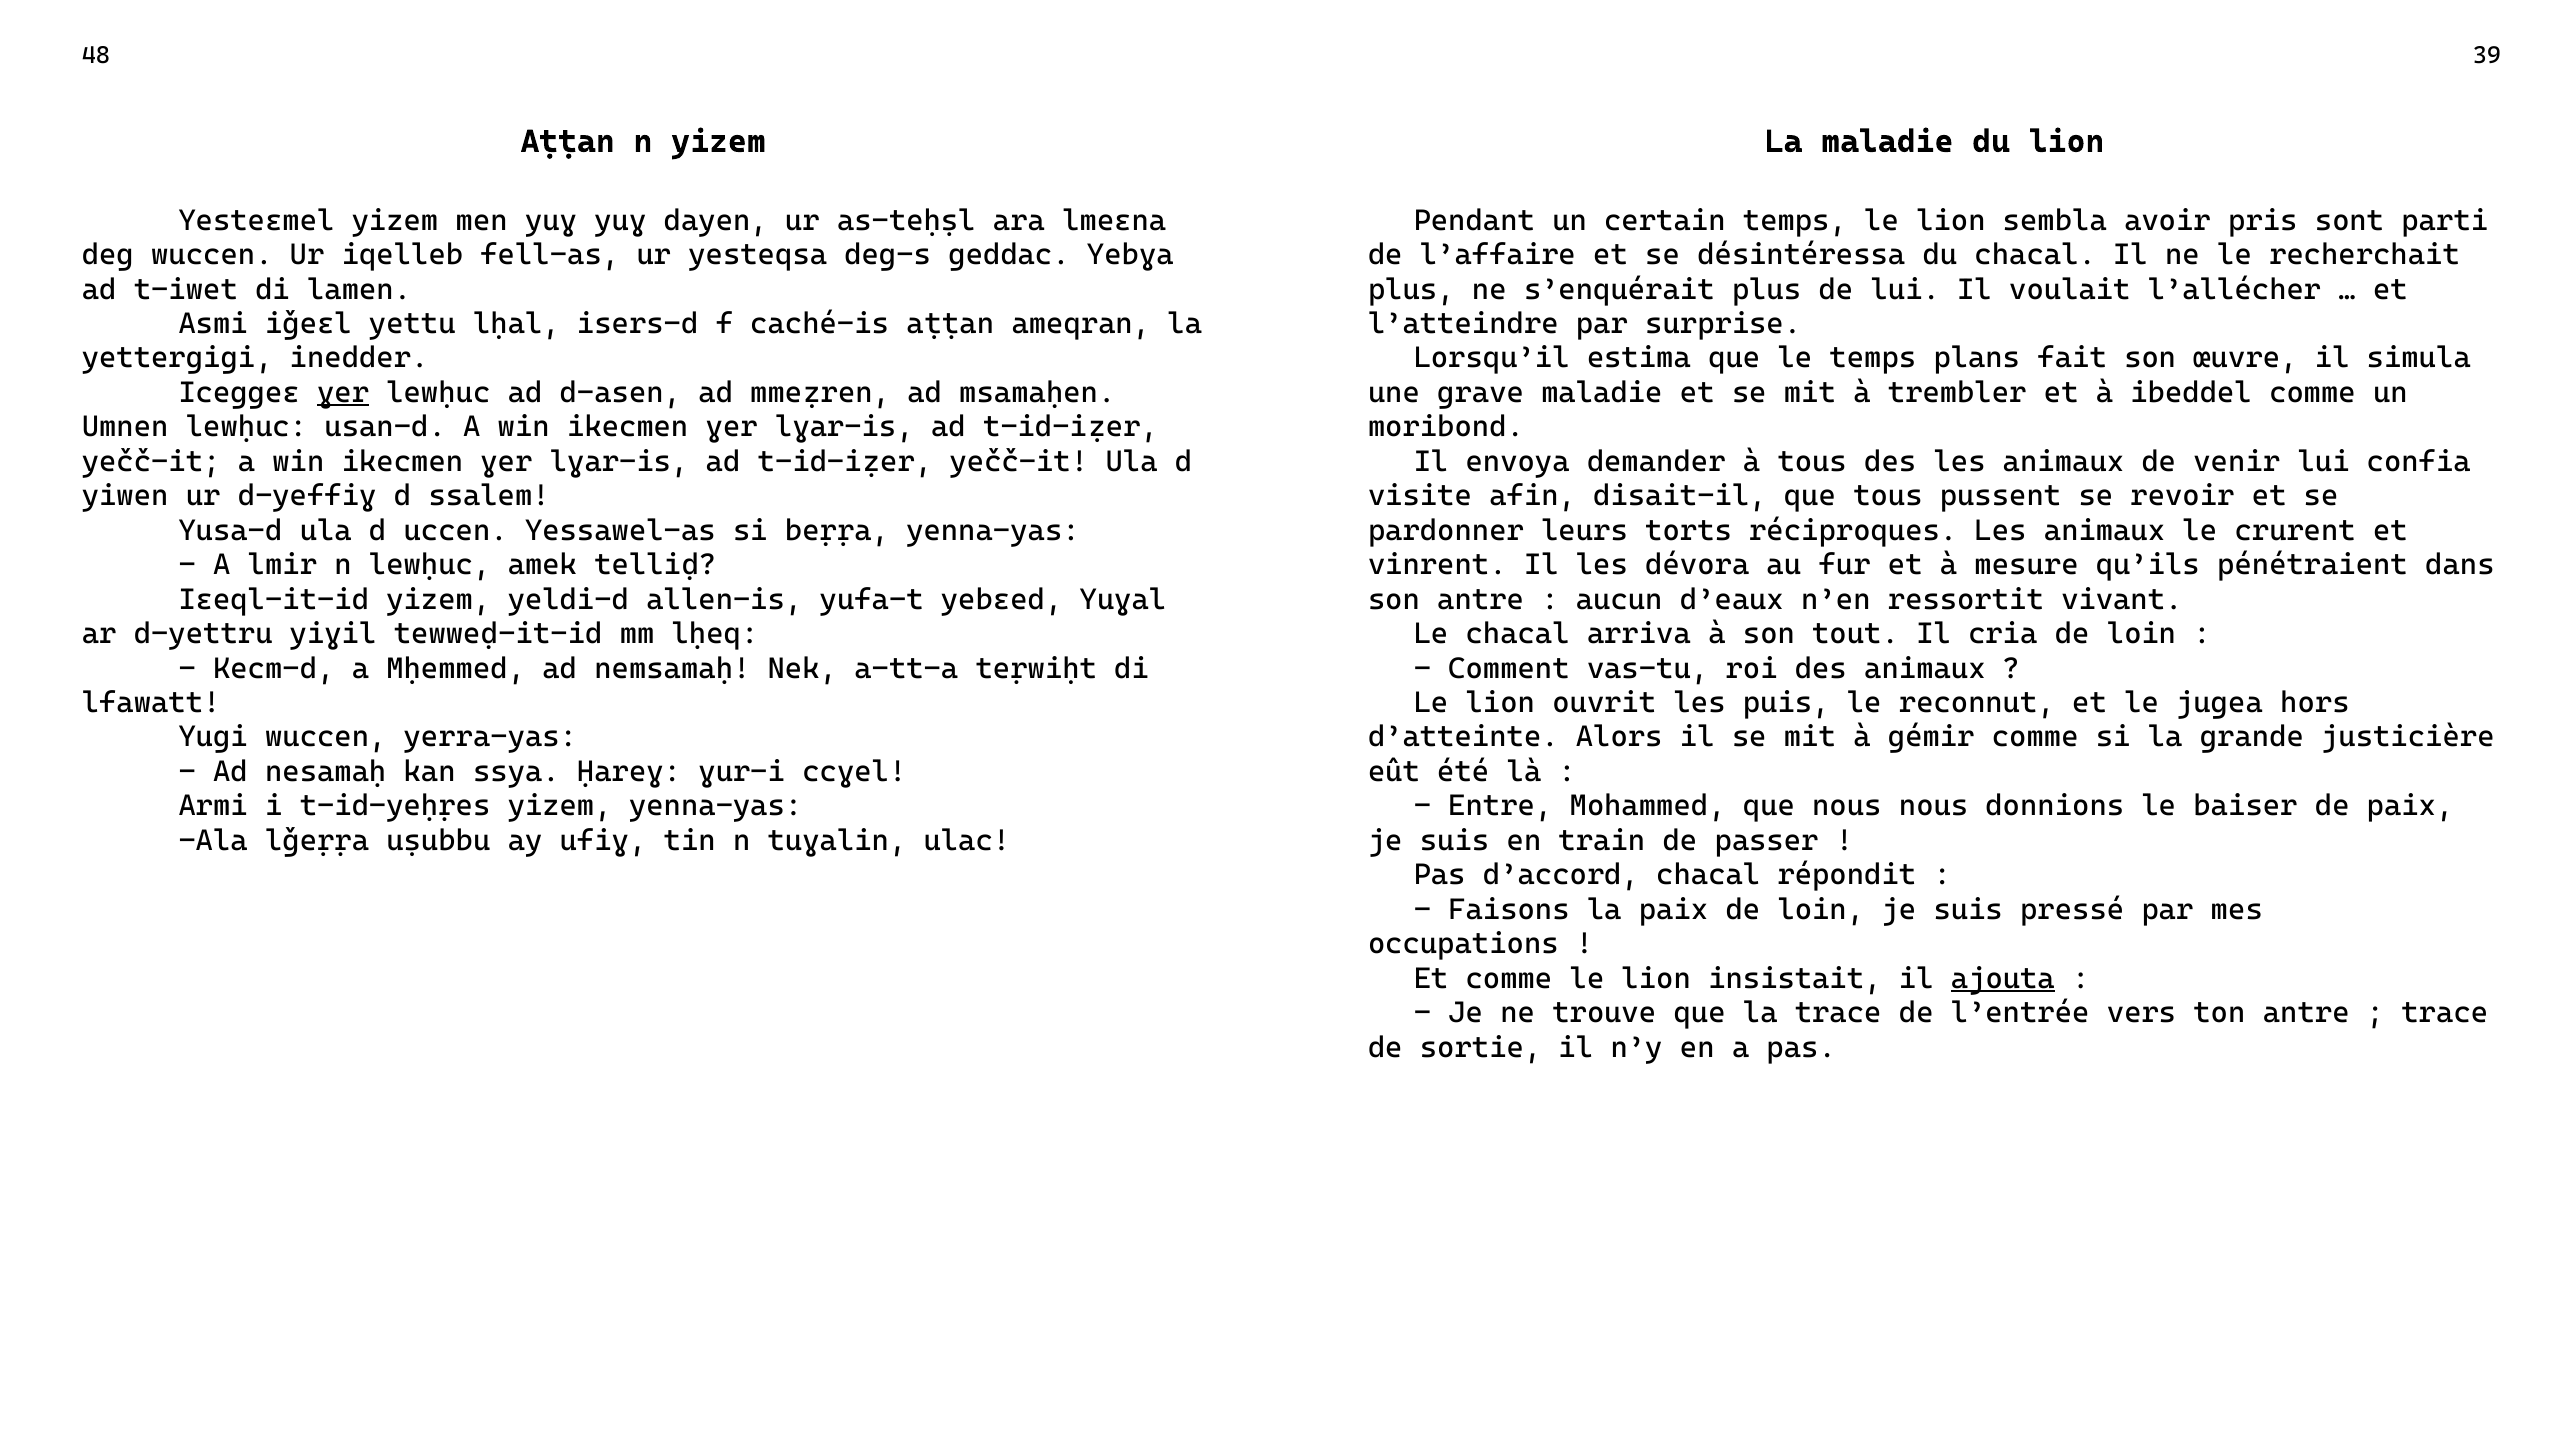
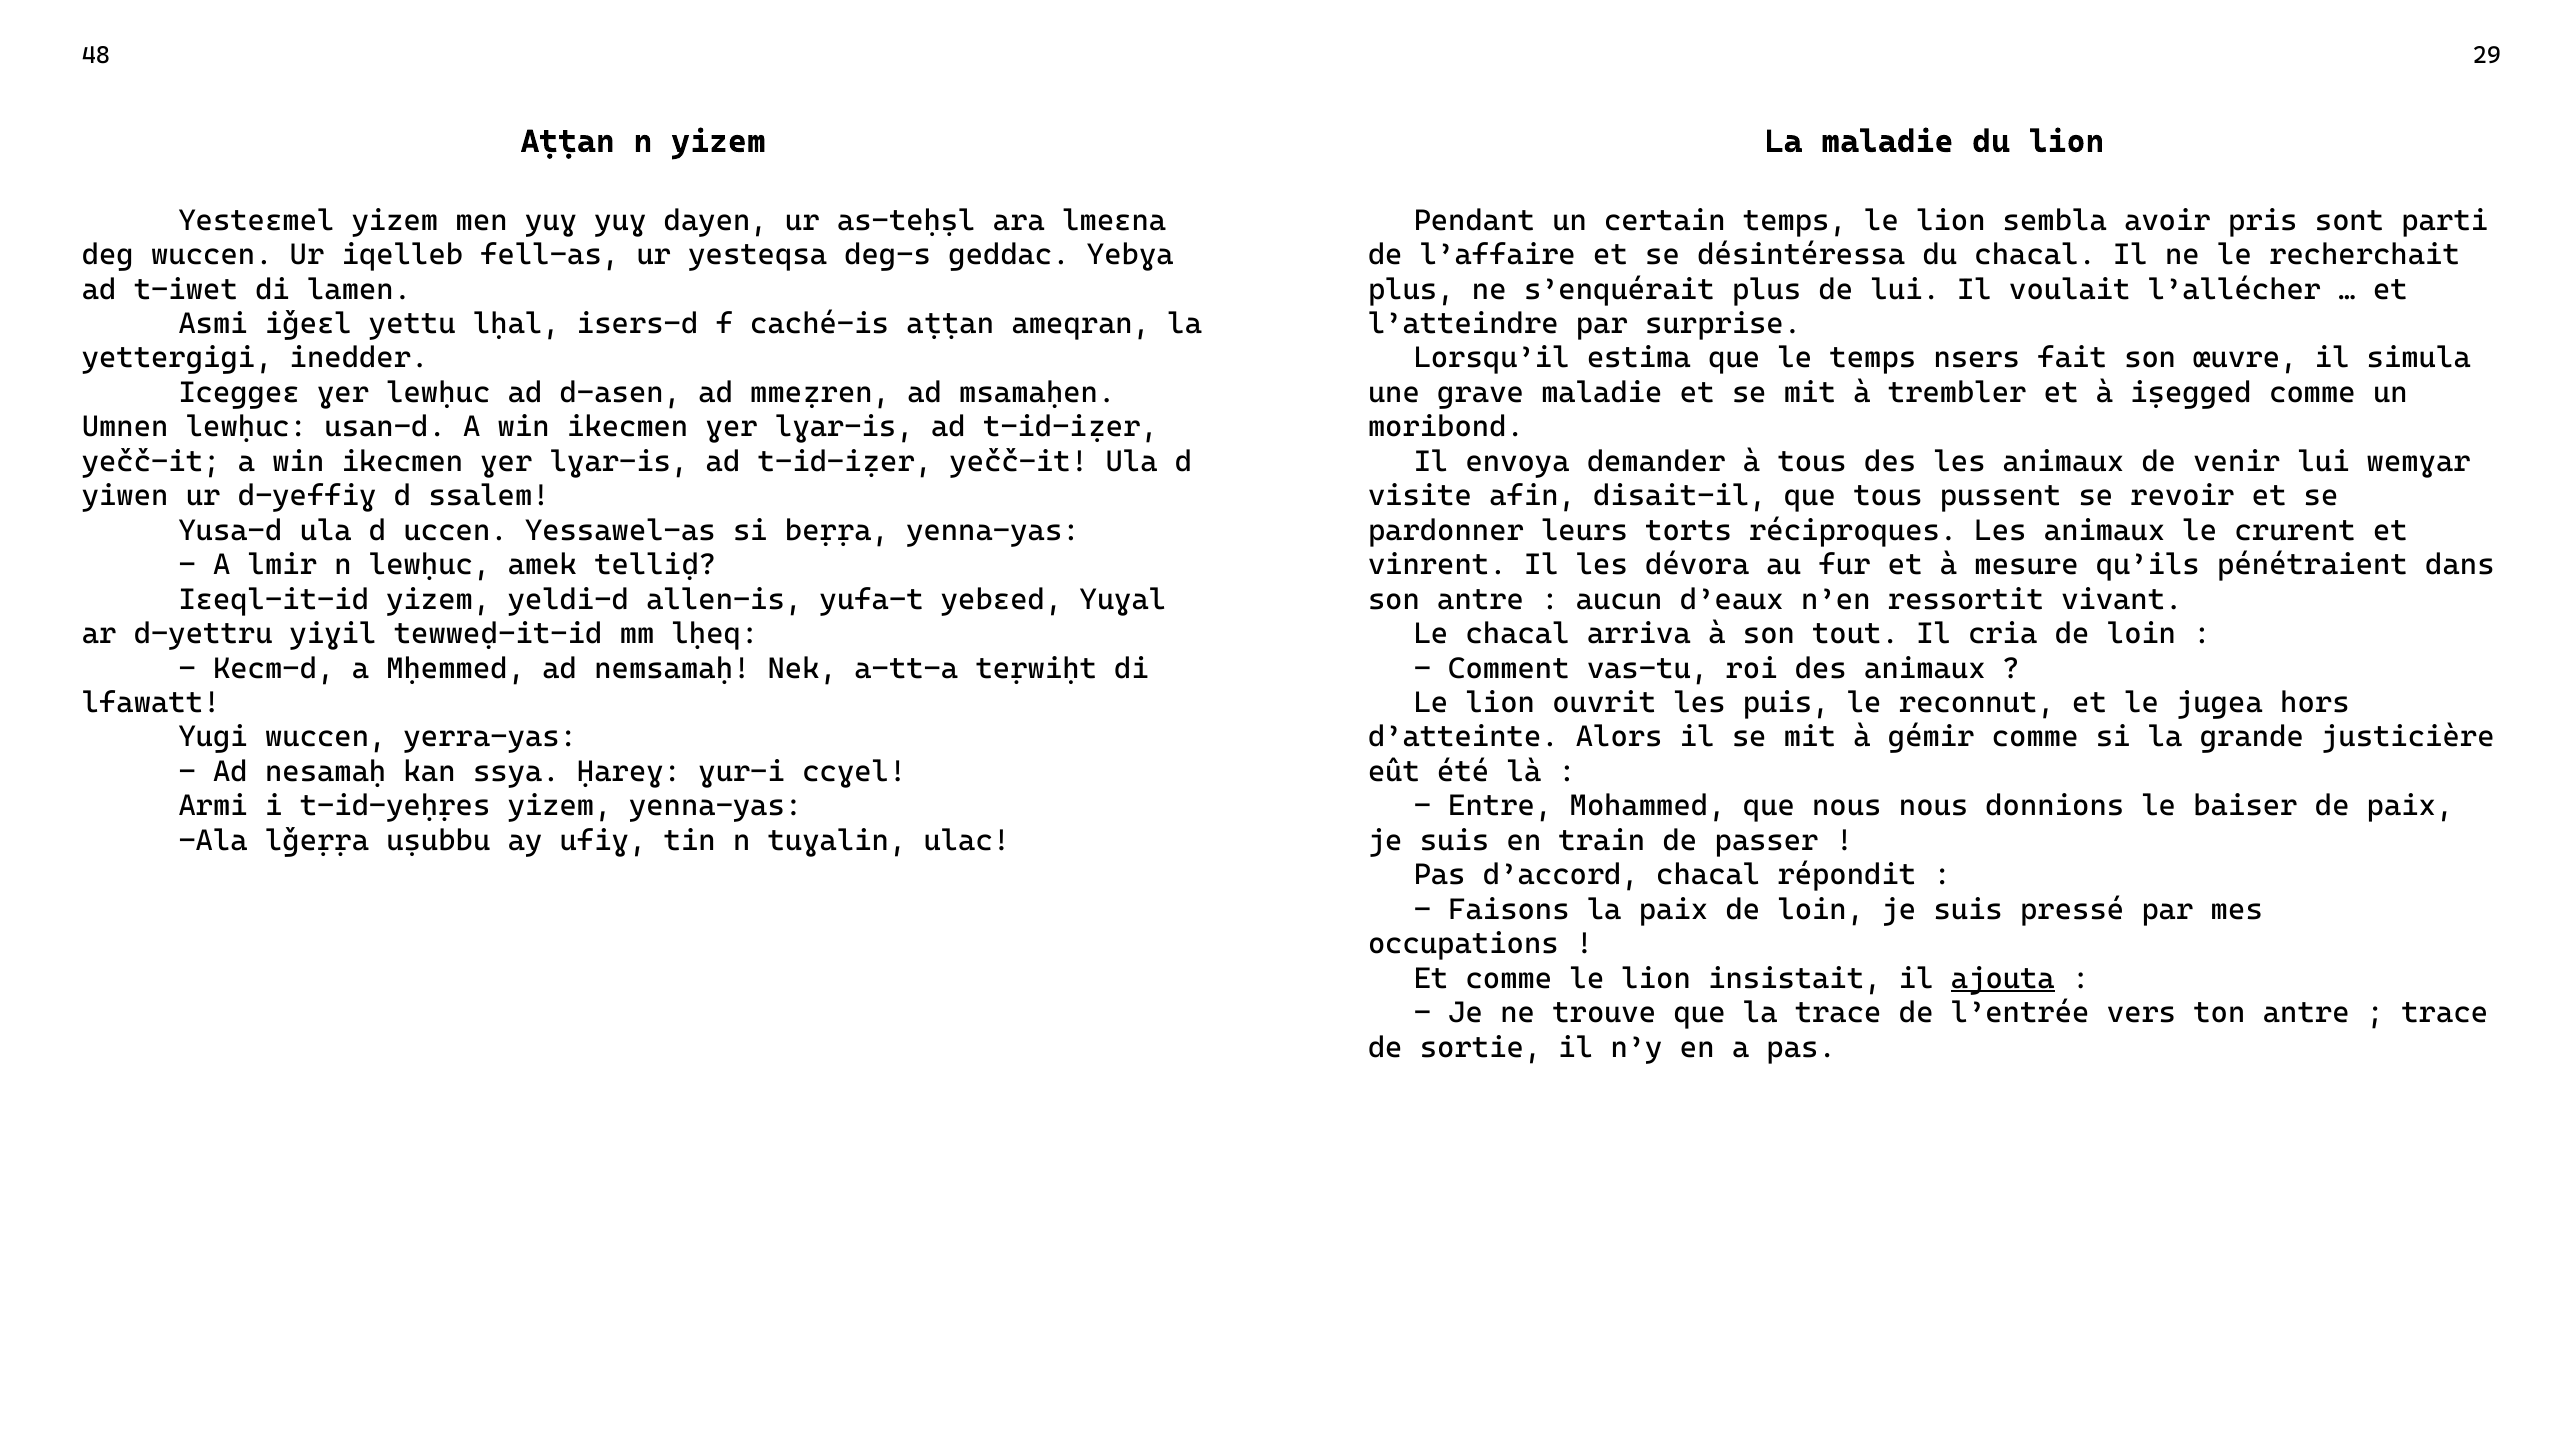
39: 39 -> 29
plans: plans -> nsers
ɣer at (343, 393) underline: present -> none
ibeddel: ibeddel -> iṣegged
confia: confia -> wemɣar
